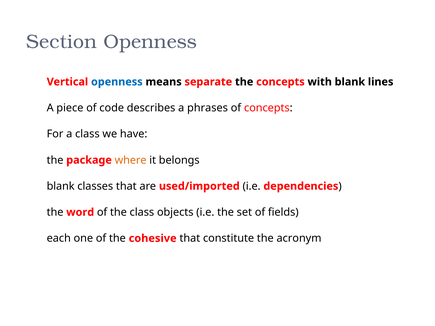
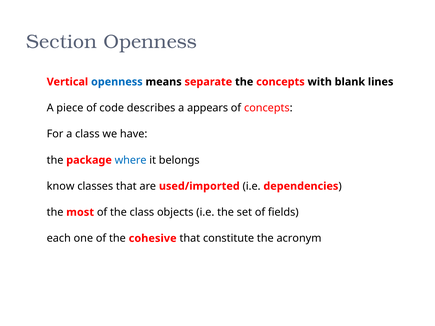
phrases: phrases -> appears
where colour: orange -> blue
blank at (61, 186): blank -> know
word: word -> most
